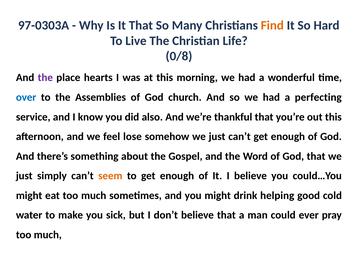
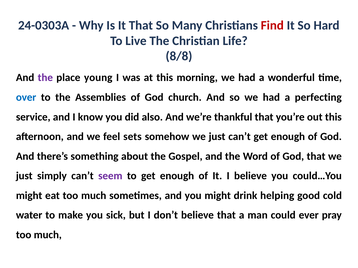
97-0303A: 97-0303A -> 24-0303A
Find colour: orange -> red
0/8: 0/8 -> 8/8
hearts: hearts -> young
lose: lose -> sets
seem colour: orange -> purple
